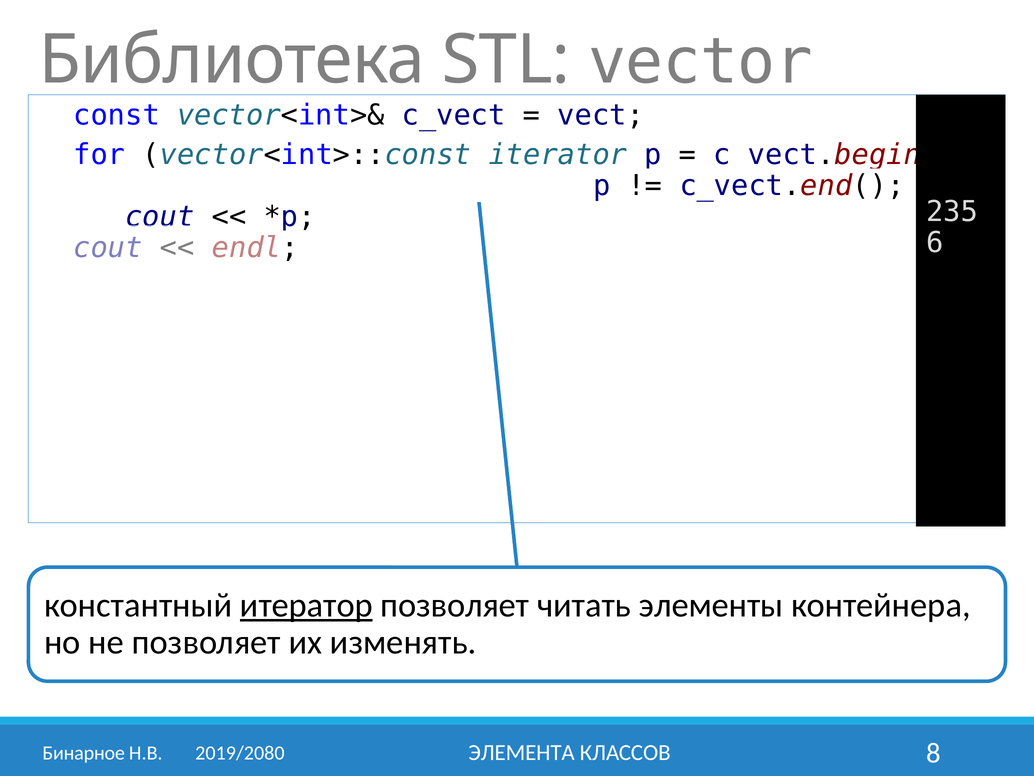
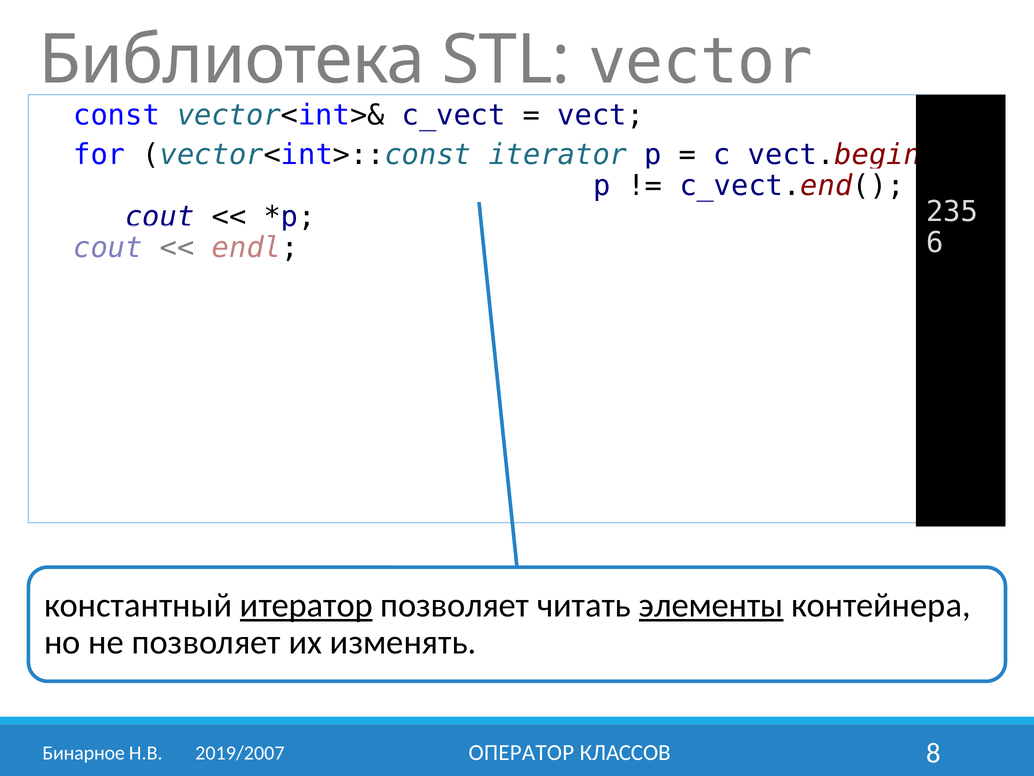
элементы underline: none -> present
ЭЛЕМЕНТА: ЭЛЕМЕНТА -> ОПЕРАТОР
2019/2080: 2019/2080 -> 2019/2007
